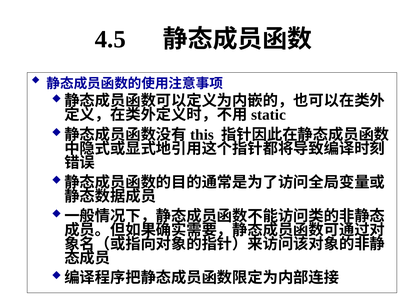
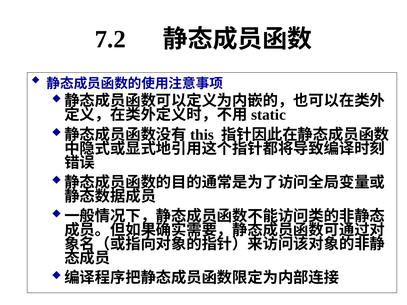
4.5: 4.5 -> 7.2
